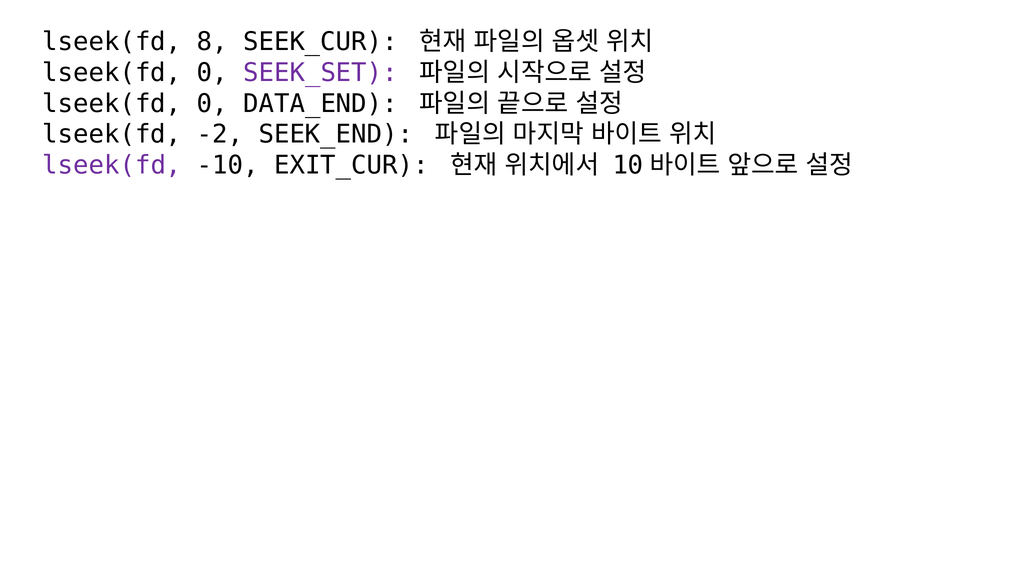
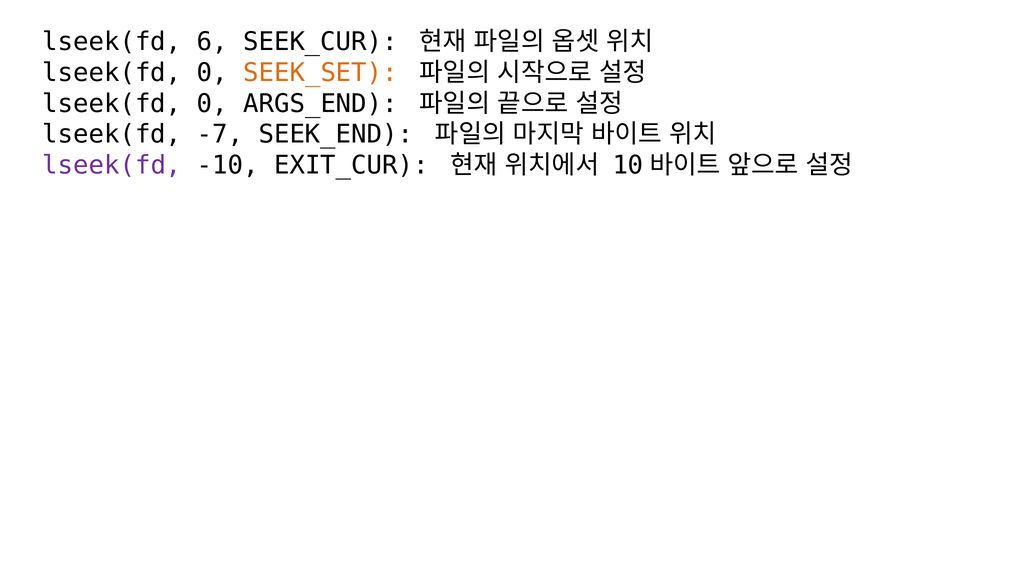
8: 8 -> 6
SEEK_SET colour: purple -> orange
DATA_END: DATA_END -> ARGS_END
-2: -2 -> -7
